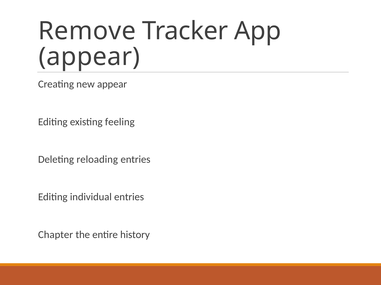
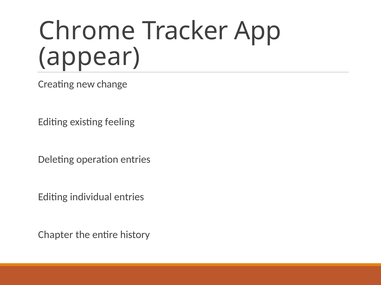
Remove: Remove -> Chrome
new appear: appear -> change
reloading: reloading -> operation
